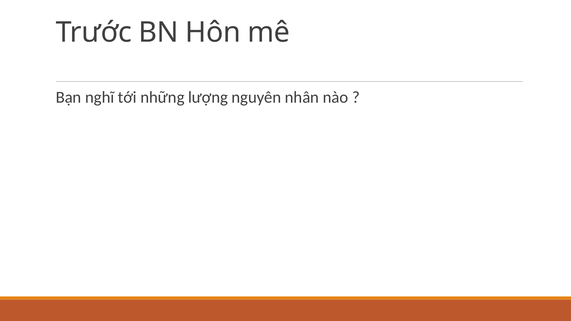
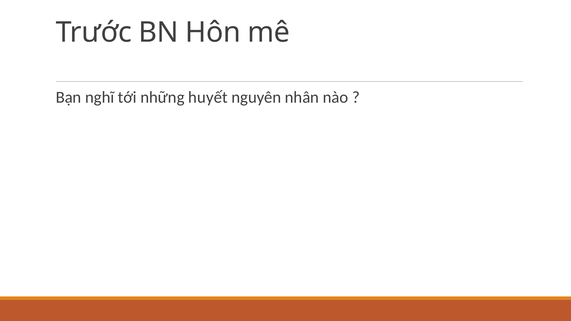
lượng: lượng -> huyết
